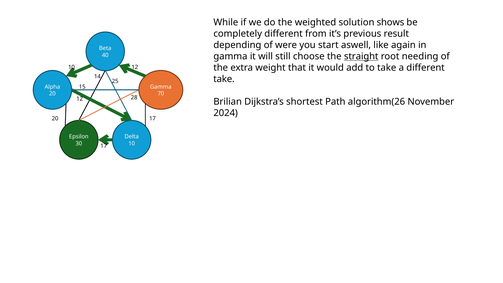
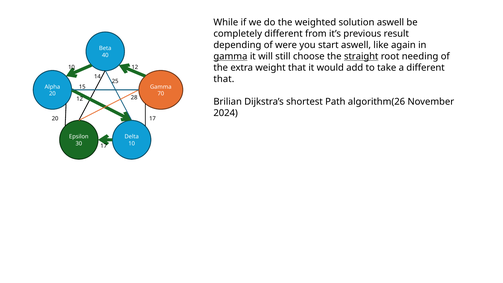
solution shows: shows -> aswell
gamma at (230, 56) underline: none -> present
take at (224, 79): take -> that
